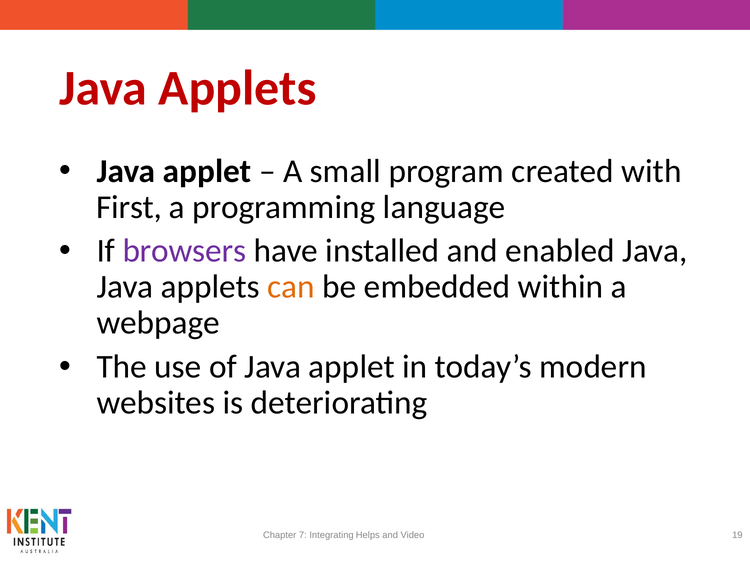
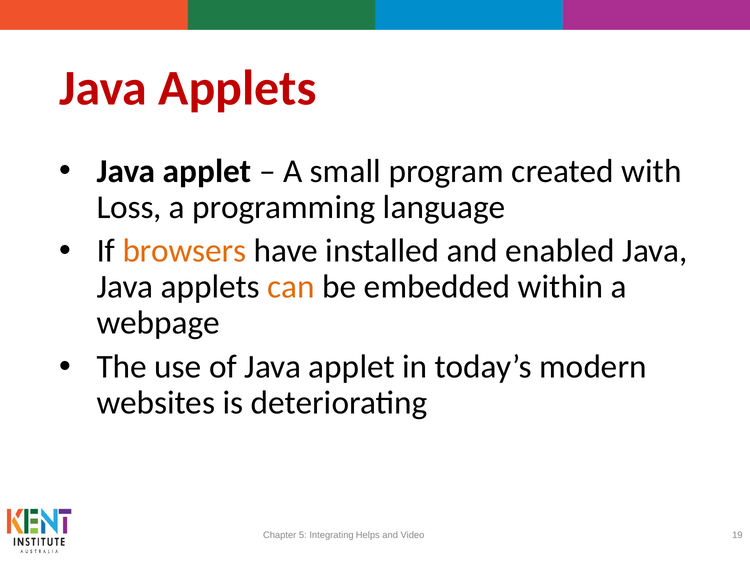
First: First -> Loss
browsers colour: purple -> orange
7: 7 -> 5
